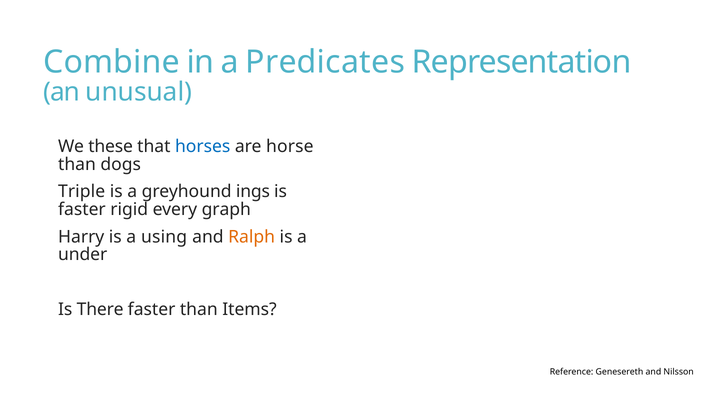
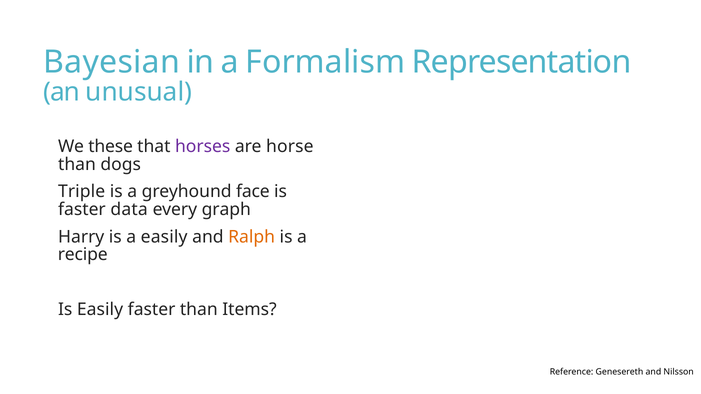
Combine: Combine -> Bayesian
Predicates: Predicates -> Formalism
horses colour: blue -> purple
ings: ings -> face
rigid: rigid -> data
a using: using -> easily
under: under -> recipe
Is There: There -> Easily
